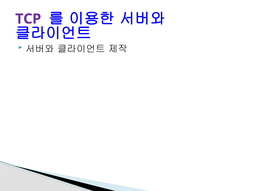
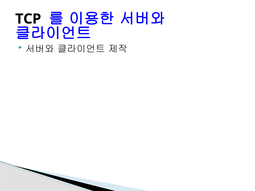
TCP colour: purple -> black
